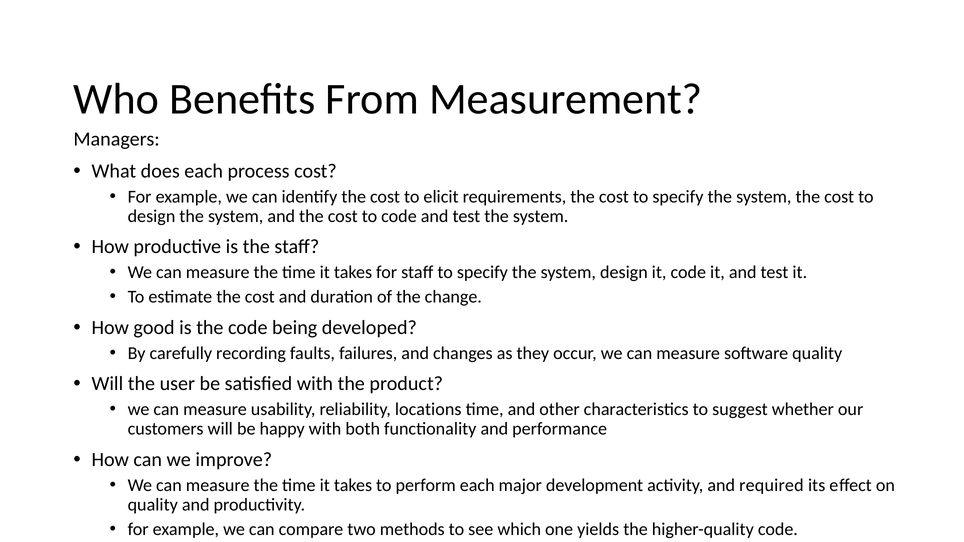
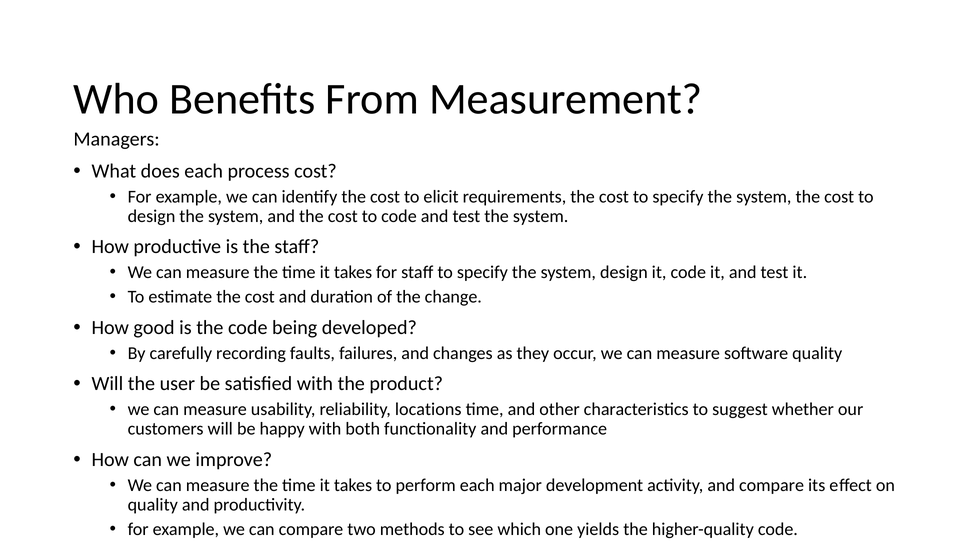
and required: required -> compare
